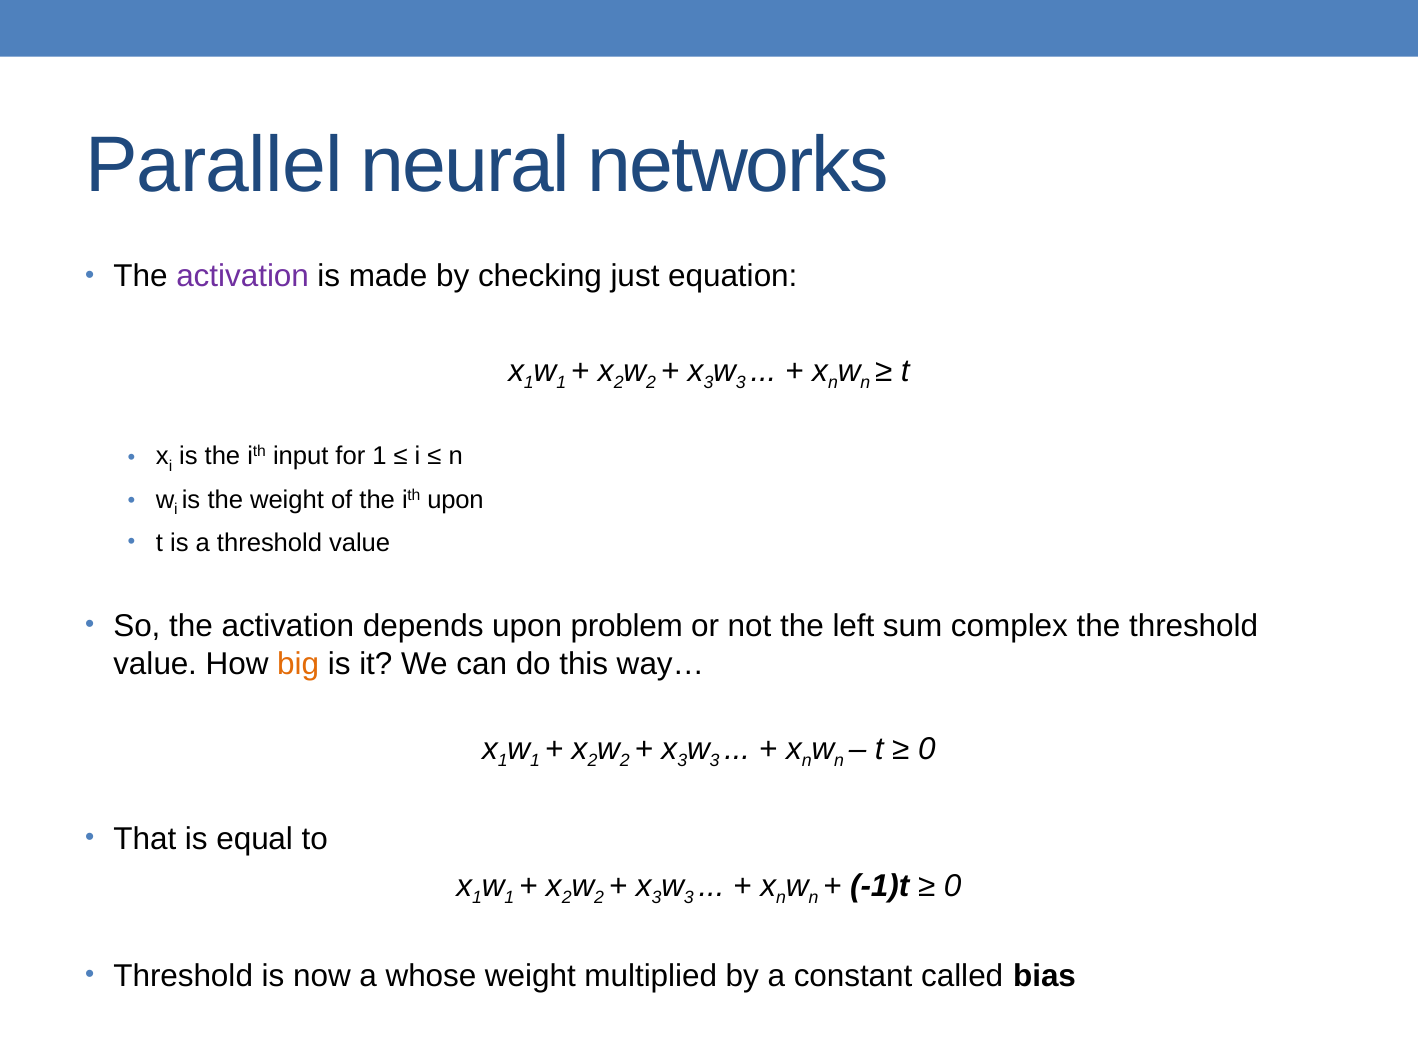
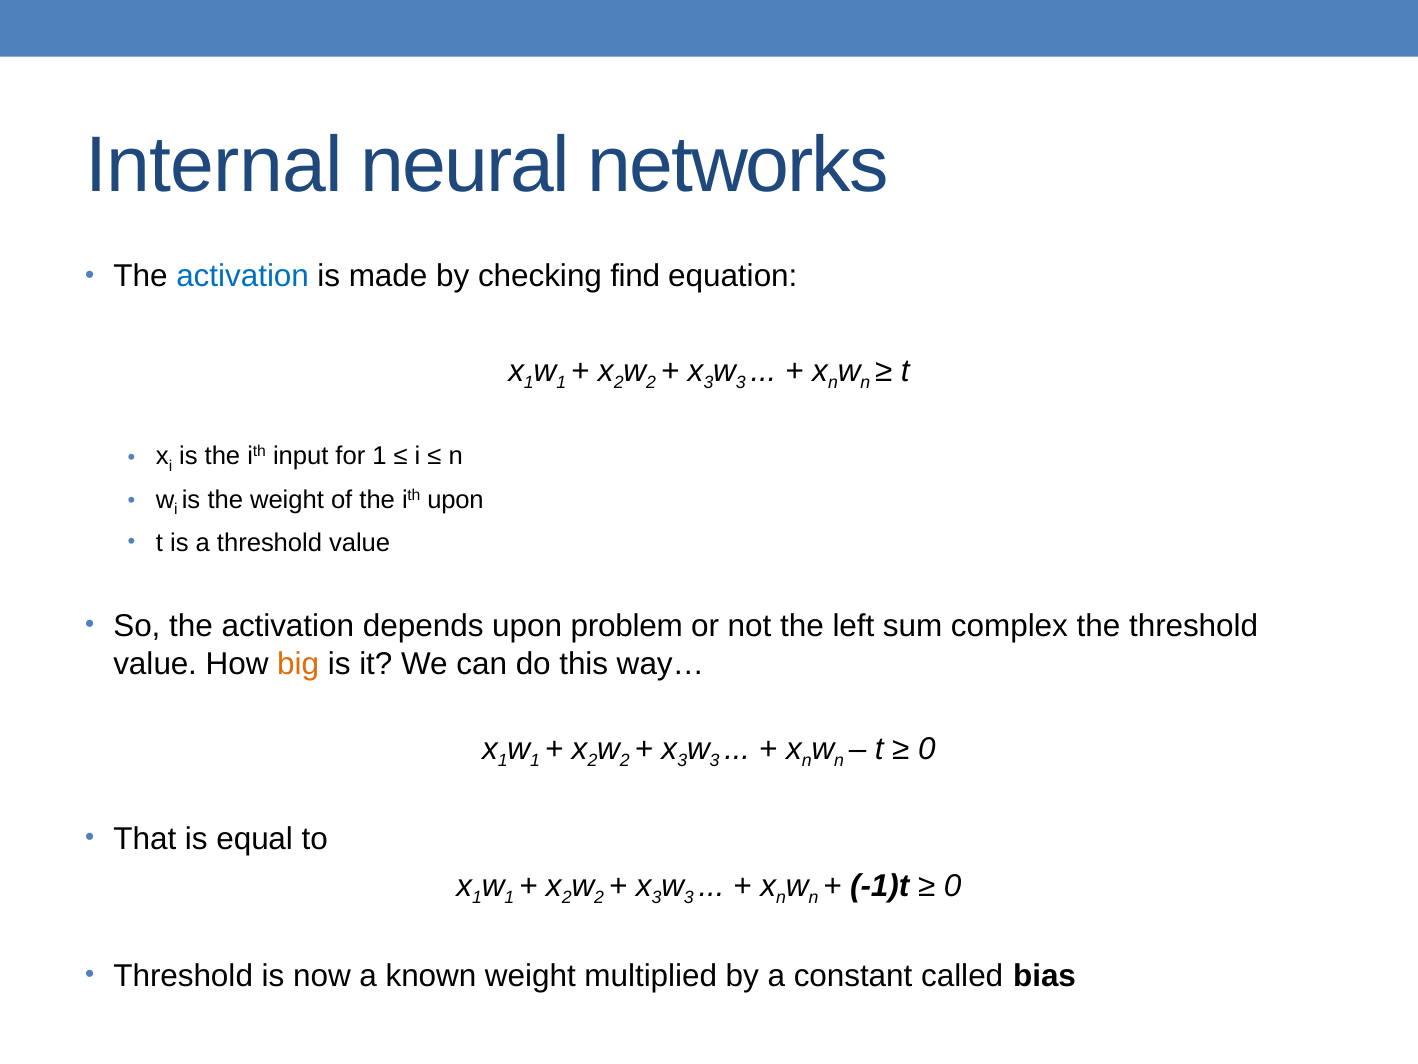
Parallel: Parallel -> Internal
activation at (243, 276) colour: purple -> blue
just: just -> find
whose: whose -> known
